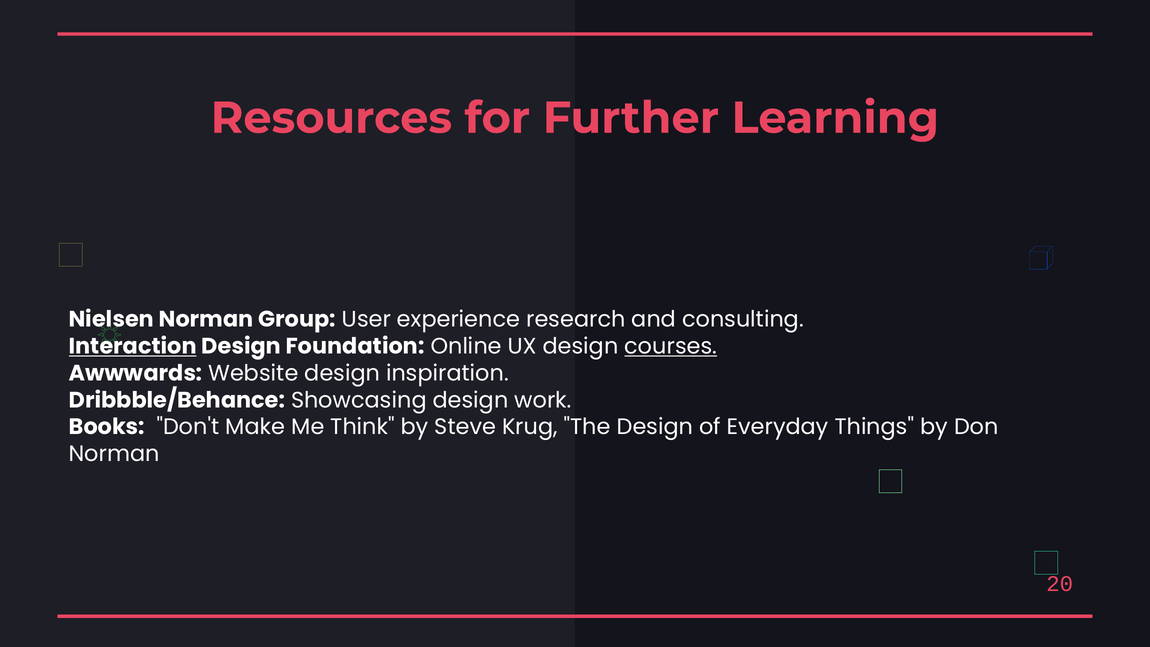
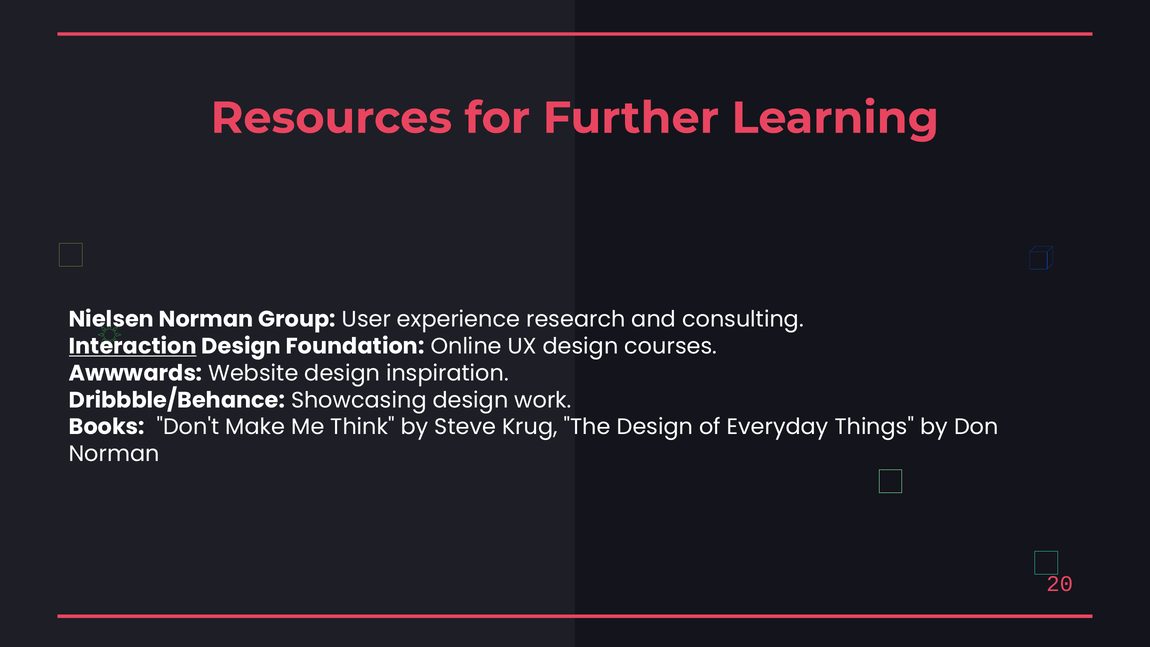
courses underline: present -> none
